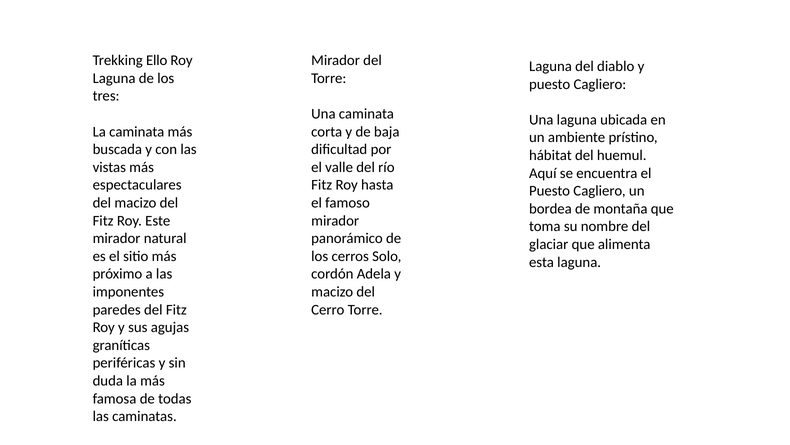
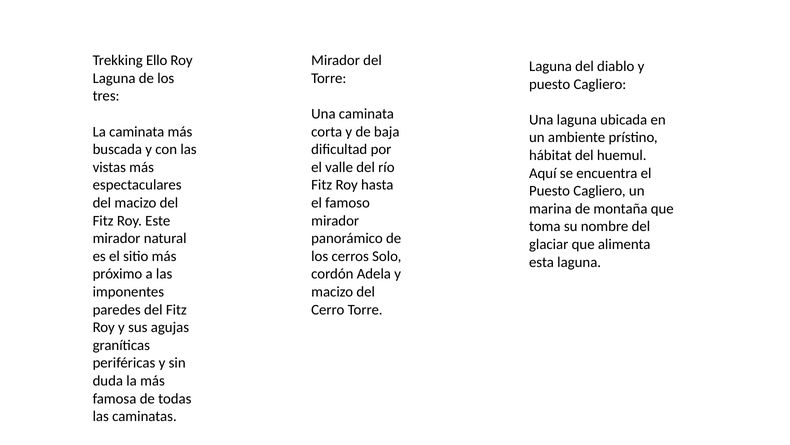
bordea: bordea -> marina
